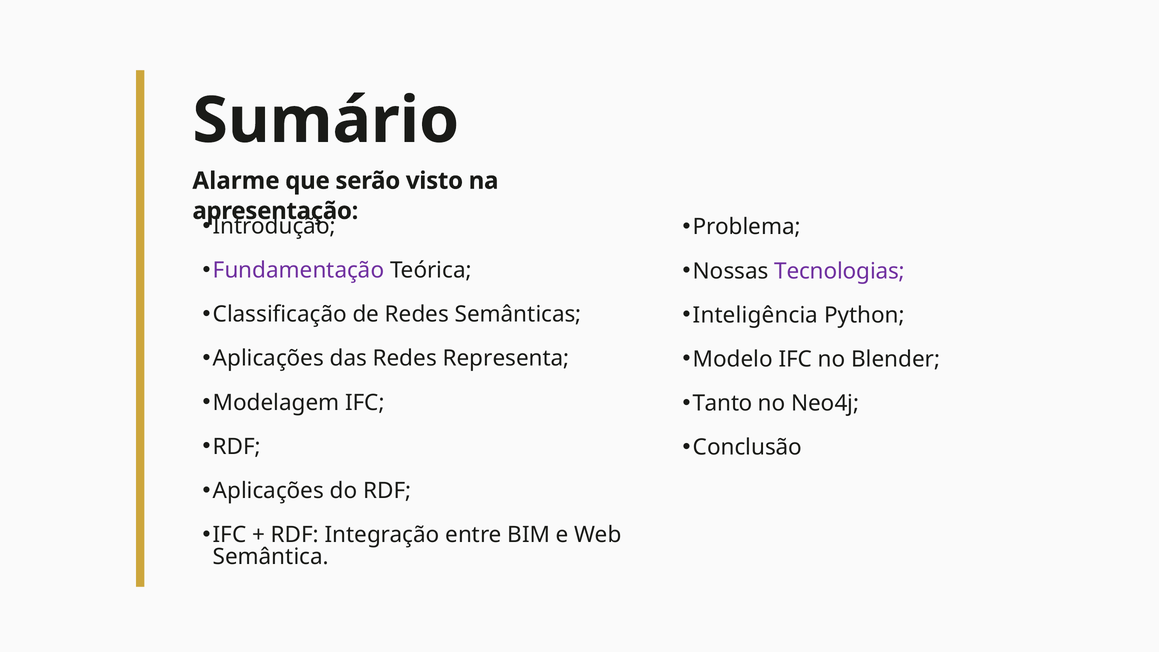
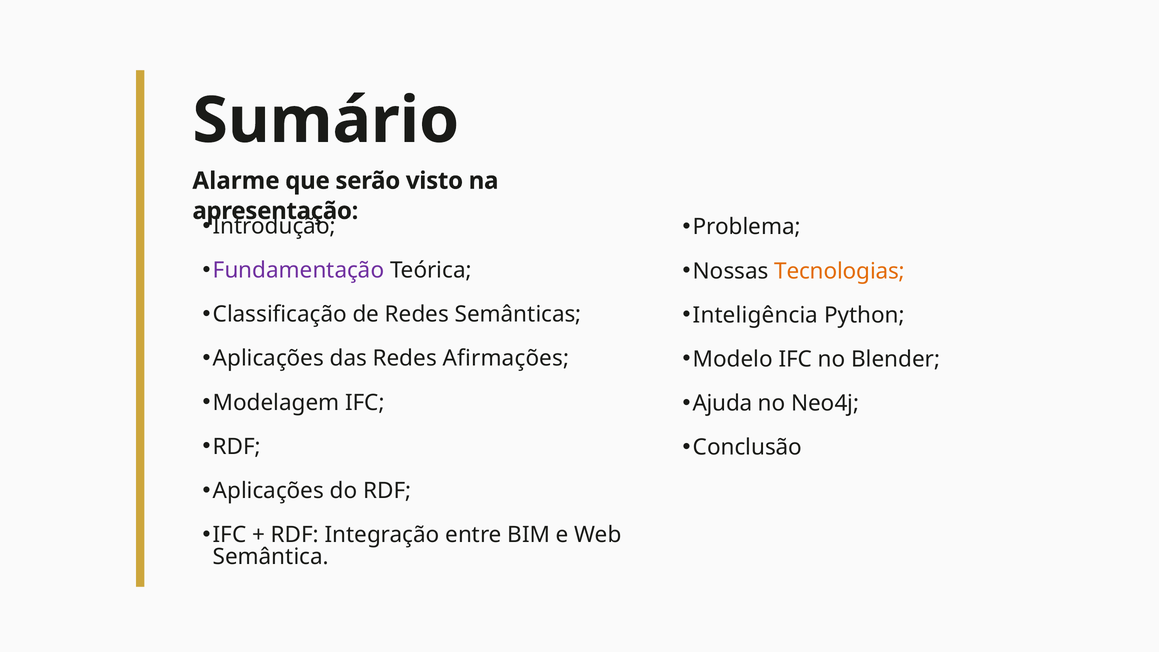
Tecnologias colour: purple -> orange
Representa: Representa -> Afirmações
Tanto: Tanto -> Ajuda
